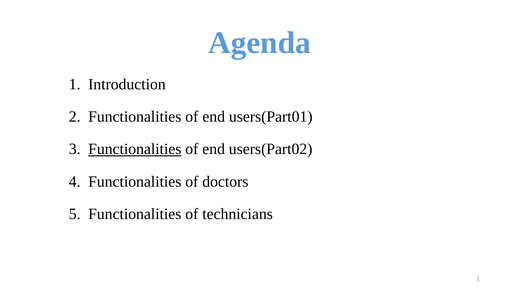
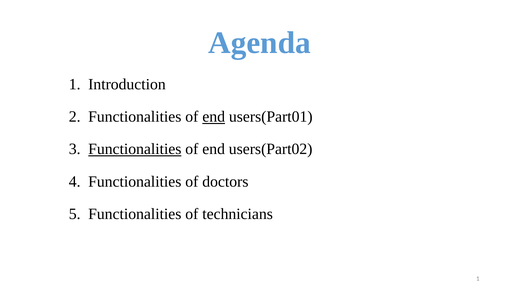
end at (214, 117) underline: none -> present
